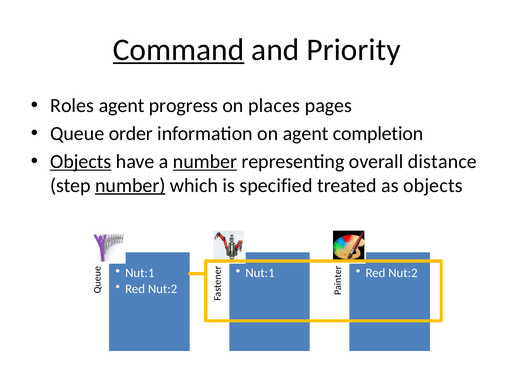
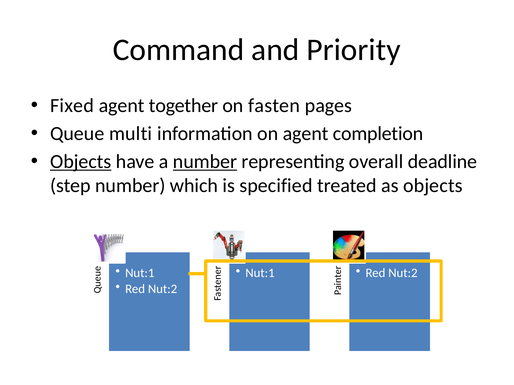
Command underline: present -> none
Roles: Roles -> Fixed
progress: progress -> together
places: places -> fasten
order: order -> multi
distance: distance -> deadline
number at (130, 186) underline: present -> none
